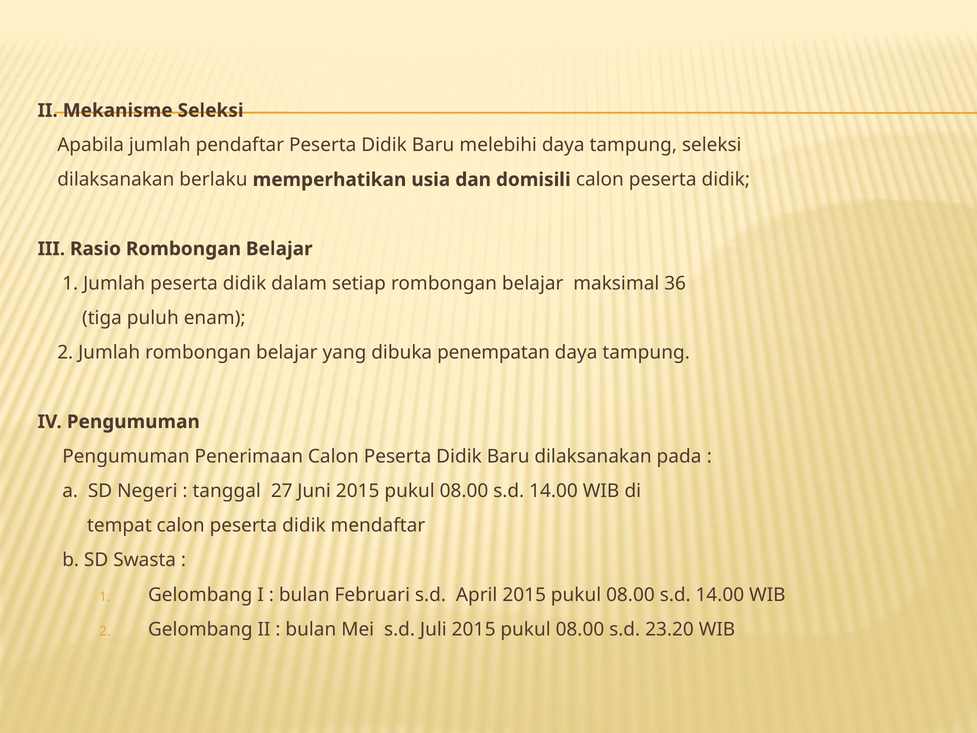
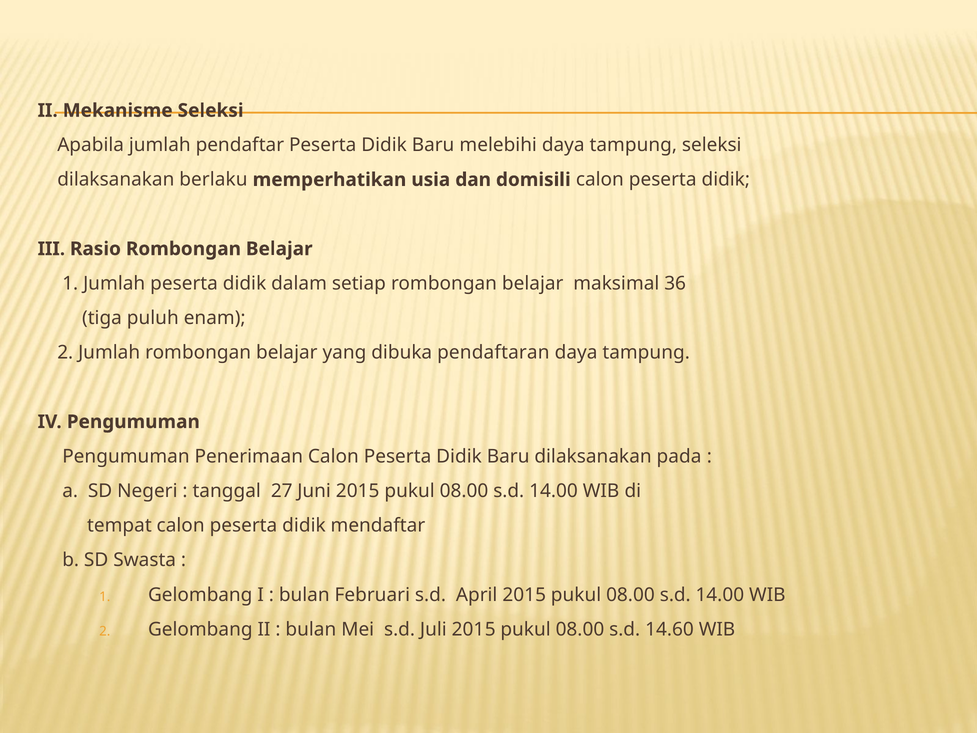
penempatan: penempatan -> pendaftaran
23.20: 23.20 -> 14.60
